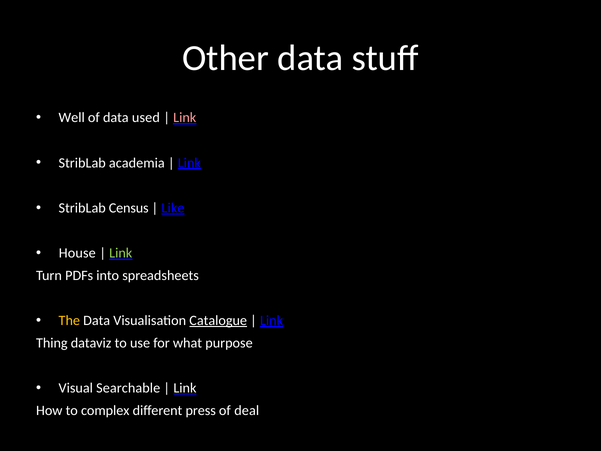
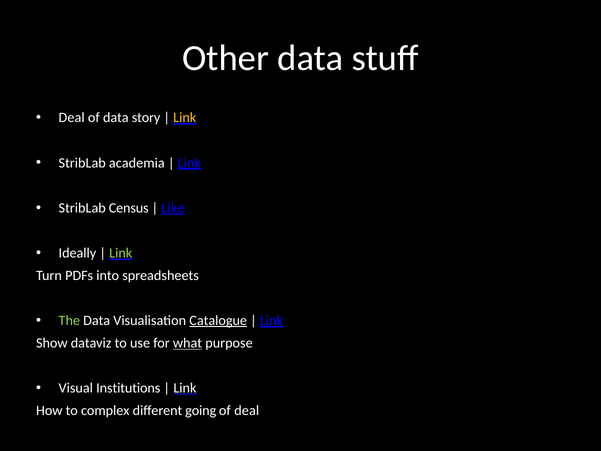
Well at (72, 118): Well -> Deal
used: used -> story
Link at (185, 118) colour: pink -> yellow
House: House -> Ideally
The colour: yellow -> light green
Thing: Thing -> Show
what underline: none -> present
Searchable: Searchable -> Institutions
press: press -> going
